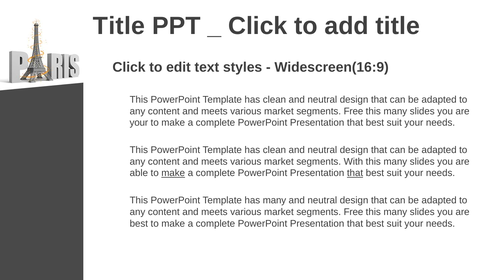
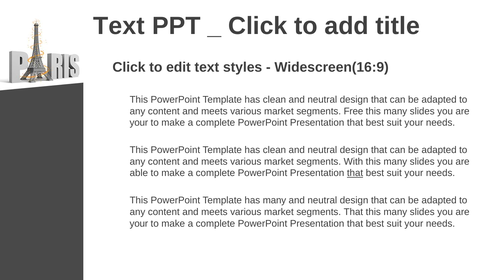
Title at (119, 26): Title -> Text
make at (173, 173) underline: present -> none
Free at (353, 212): Free -> That
best at (139, 223): best -> your
